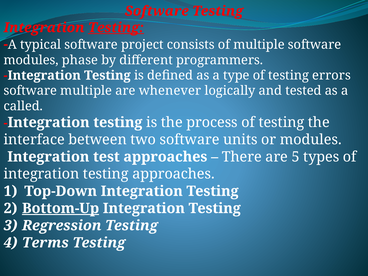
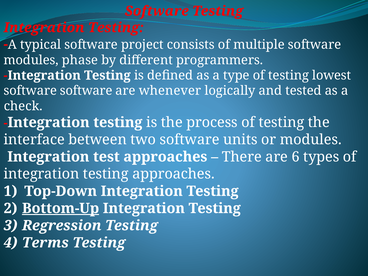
Testing at (116, 28) underline: present -> none
errors: errors -> lowest
software multiple: multiple -> software
called: called -> check
5: 5 -> 6
